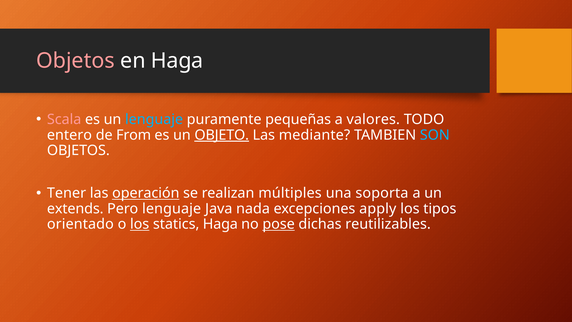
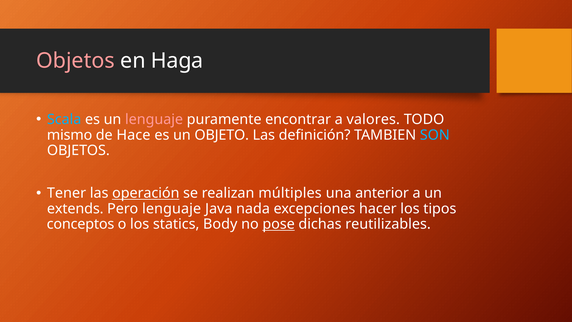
Scala colour: pink -> light blue
lenguaje at (154, 119) colour: light blue -> pink
pequeñas: pequeñas -> encontrar
entero: entero -> mismo
From: From -> Hace
OBJETO underline: present -> none
mediante: mediante -> definición
soporta: soporta -> anterior
apply: apply -> hacer
orientado: orientado -> conceptos
los at (140, 224) underline: present -> none
statics Haga: Haga -> Body
